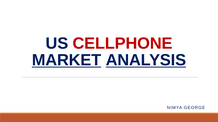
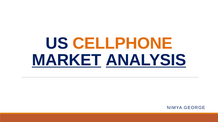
CELLPHONE colour: red -> orange
